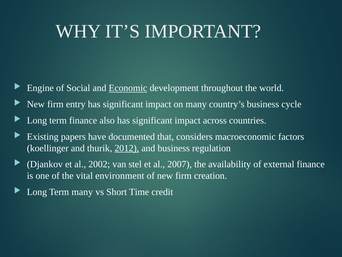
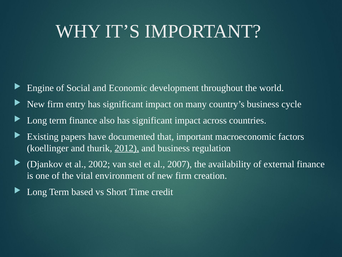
Economic underline: present -> none
that considers: considers -> important
Term many: many -> based
